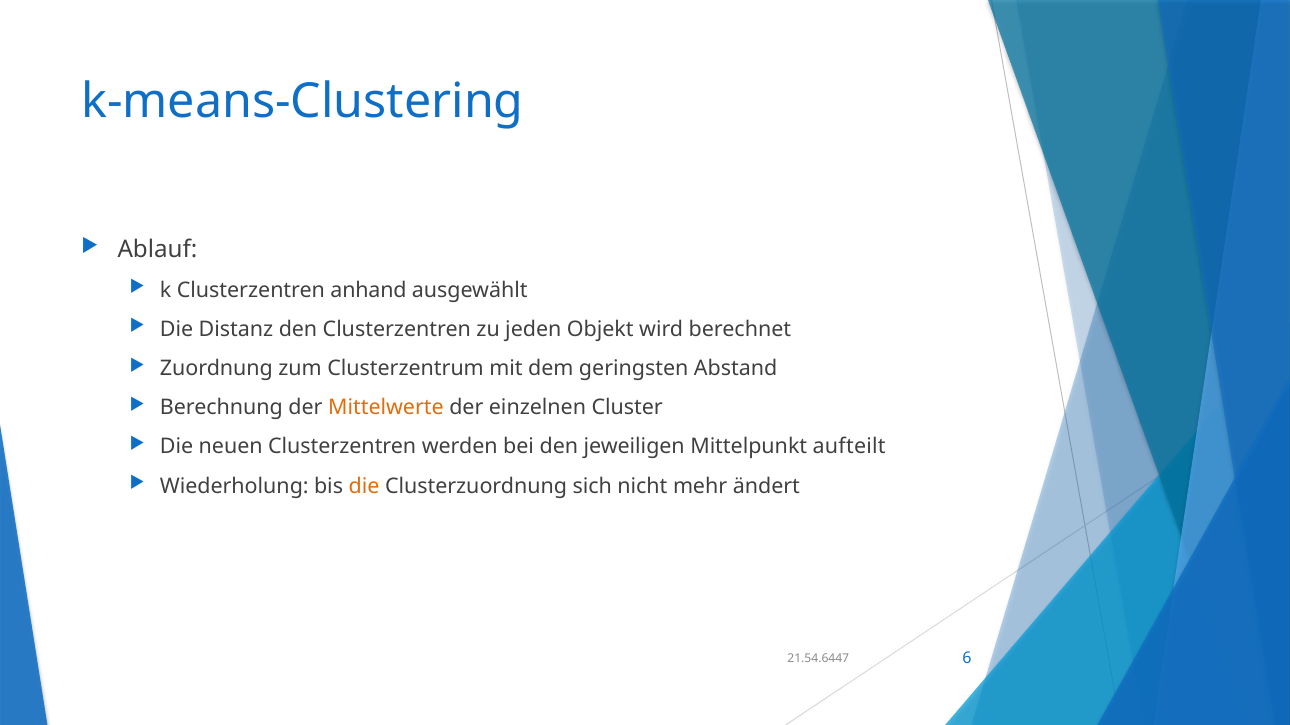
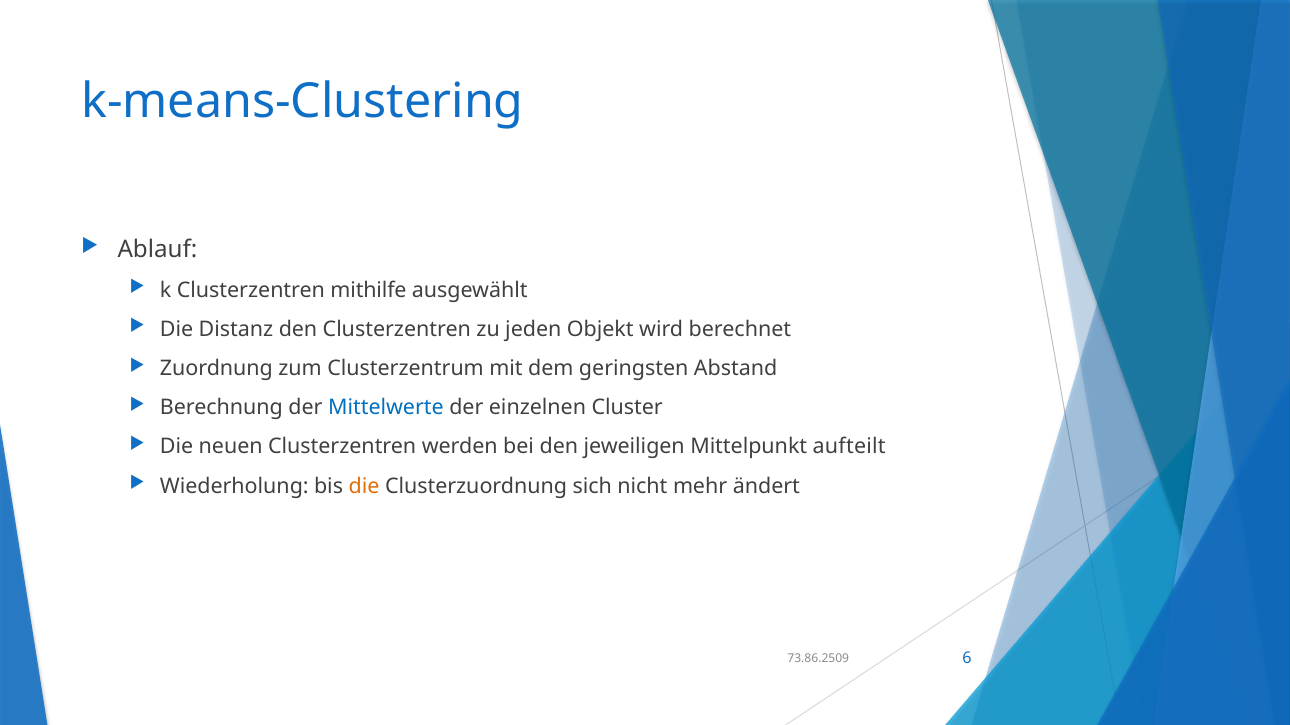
anhand: anhand -> mithilfe
Mittelwerte colour: orange -> blue
21.54.6447: 21.54.6447 -> 73.86.2509
